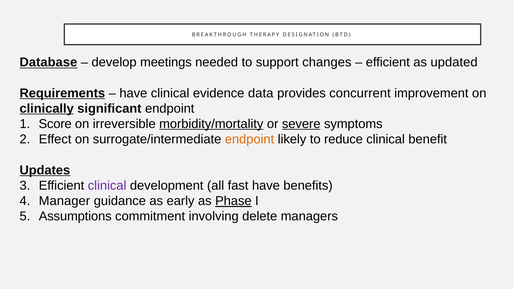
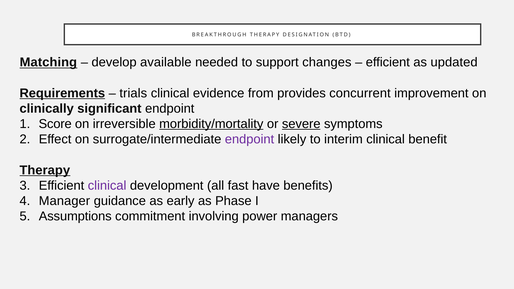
Database: Database -> Matching
meetings: meetings -> available
have at (133, 93): have -> trials
data: data -> from
clinically underline: present -> none
endpoint at (250, 139) colour: orange -> purple
reduce: reduce -> interim
Updates at (45, 170): Updates -> Therapy
Phase underline: present -> none
delete: delete -> power
